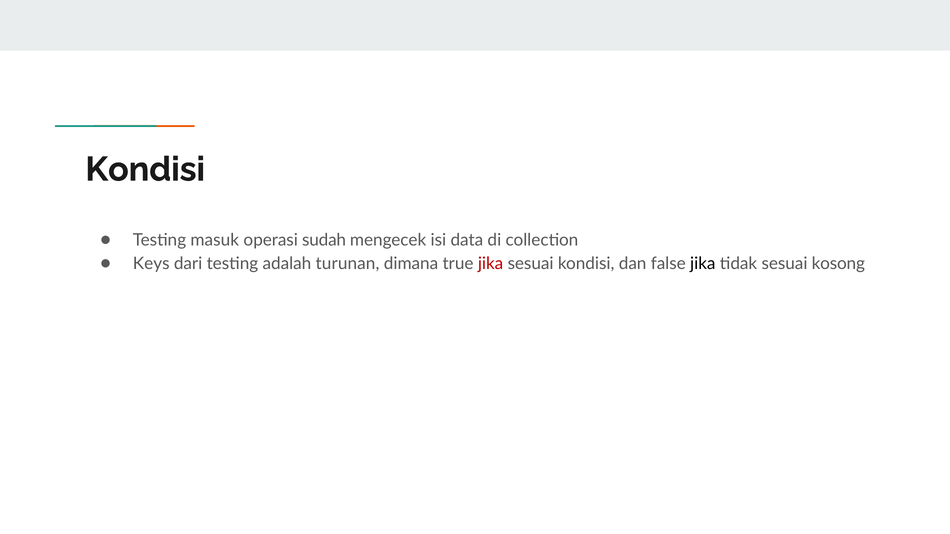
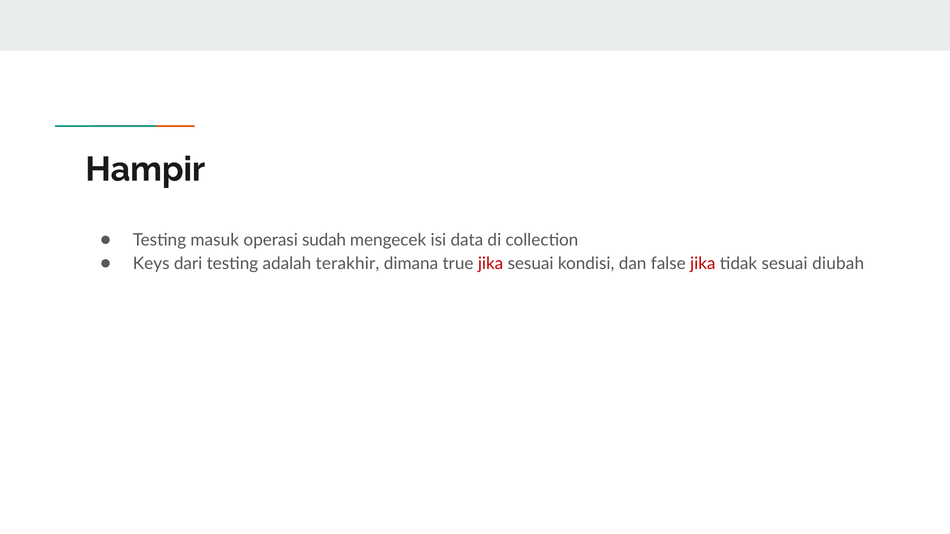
Kondisi at (145, 169): Kondisi -> Hampir
turunan: turunan -> terakhir
jika at (703, 264) colour: black -> red
kosong: kosong -> diubah
